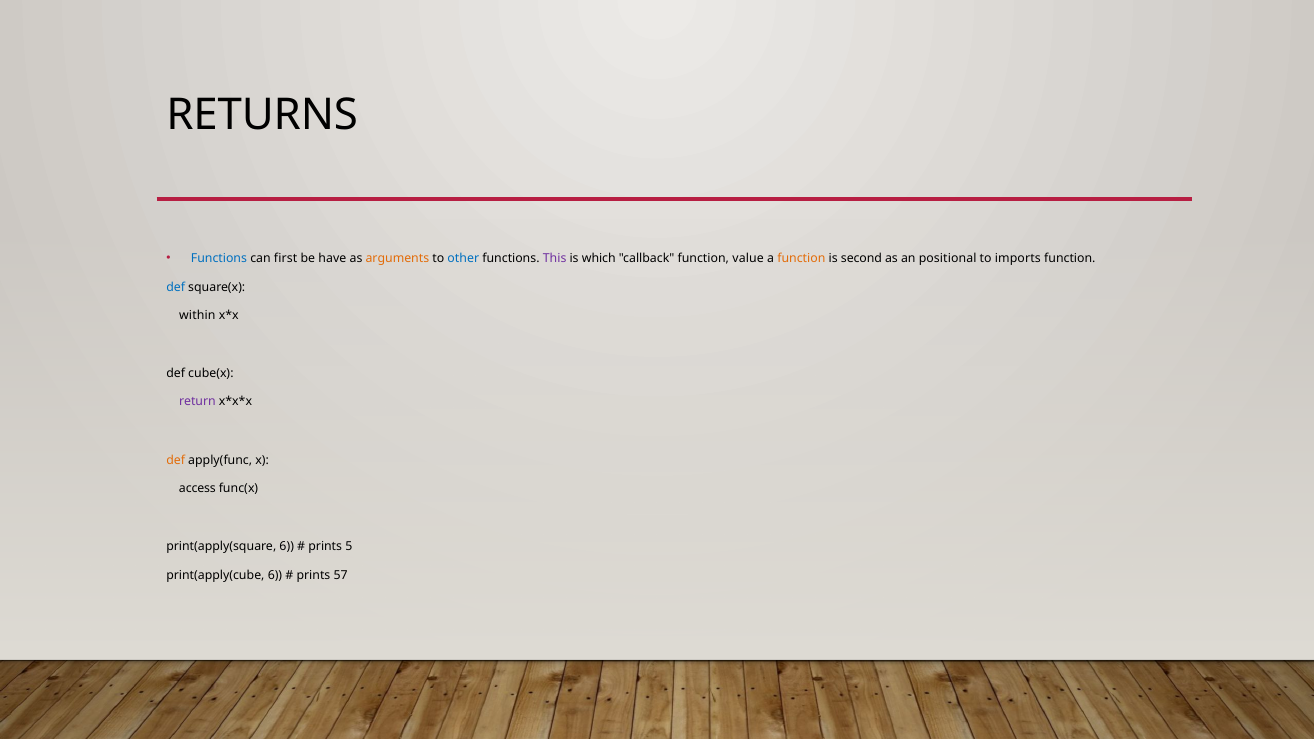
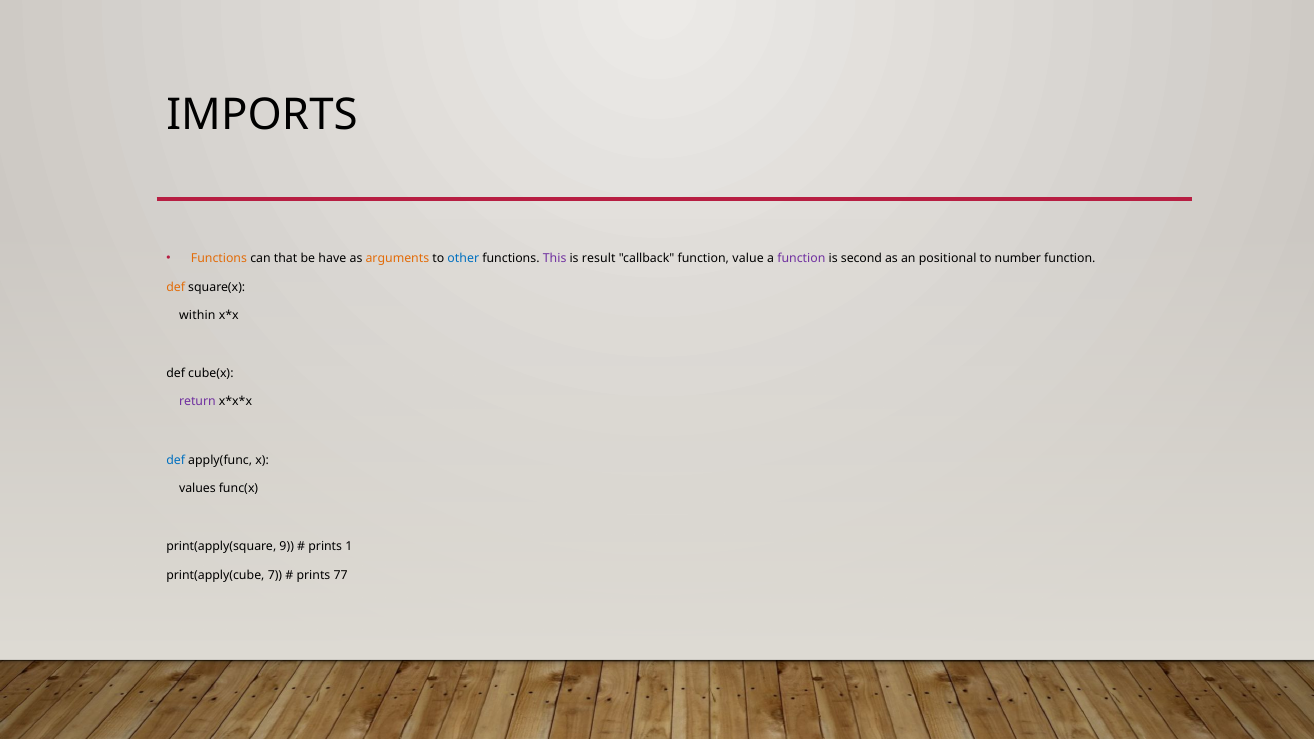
RETURNS: RETURNS -> IMPORTS
Functions at (219, 259) colour: blue -> orange
first: first -> that
which: which -> result
function at (801, 259) colour: orange -> purple
imports: imports -> number
def at (176, 287) colour: blue -> orange
def at (176, 460) colour: orange -> blue
access: access -> values
print(apply(square 6: 6 -> 9
5: 5 -> 1
print(apply(cube 6: 6 -> 7
57: 57 -> 77
